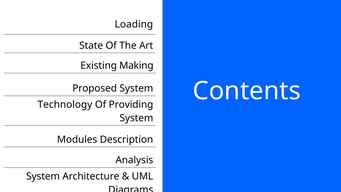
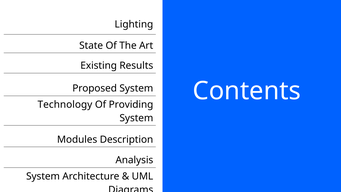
Loading: Loading -> Lighting
Making: Making -> Results
